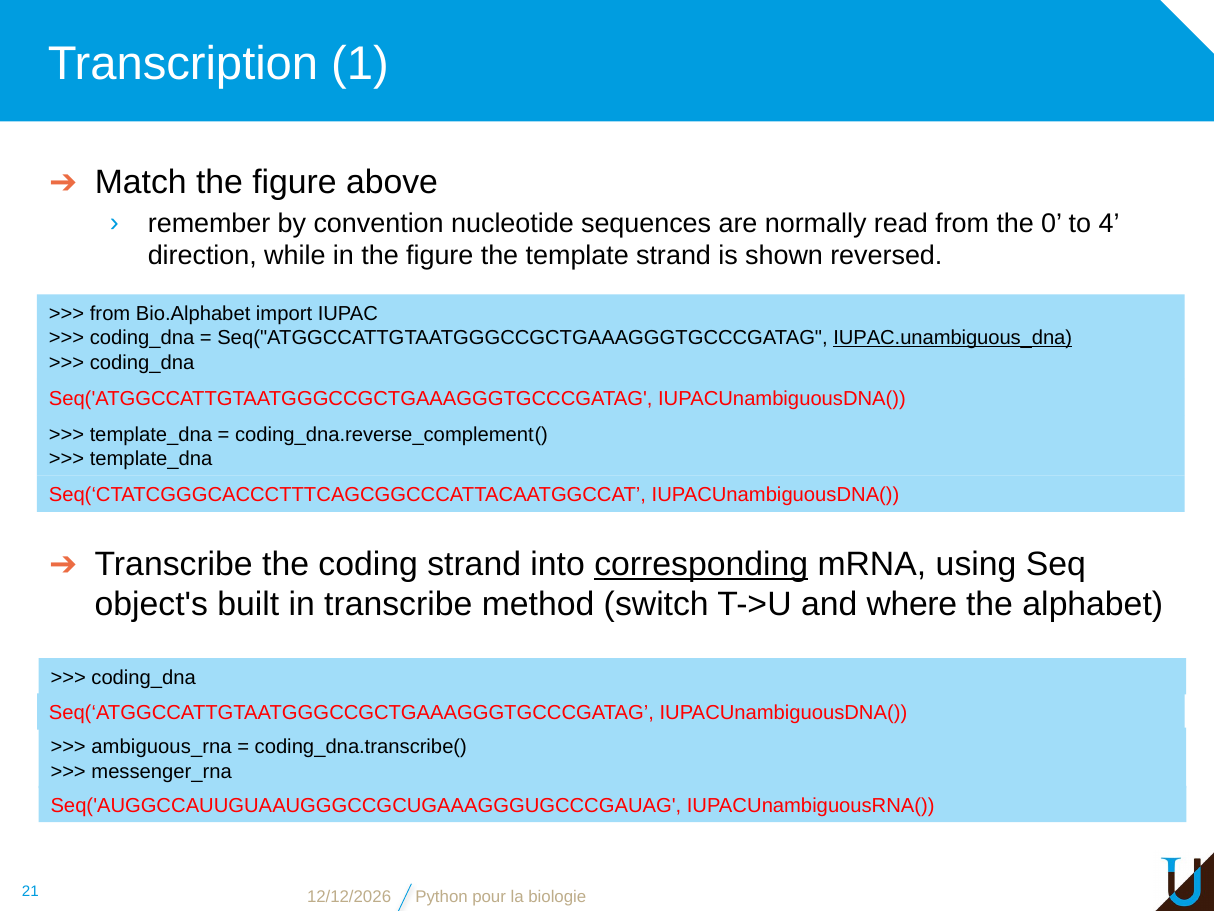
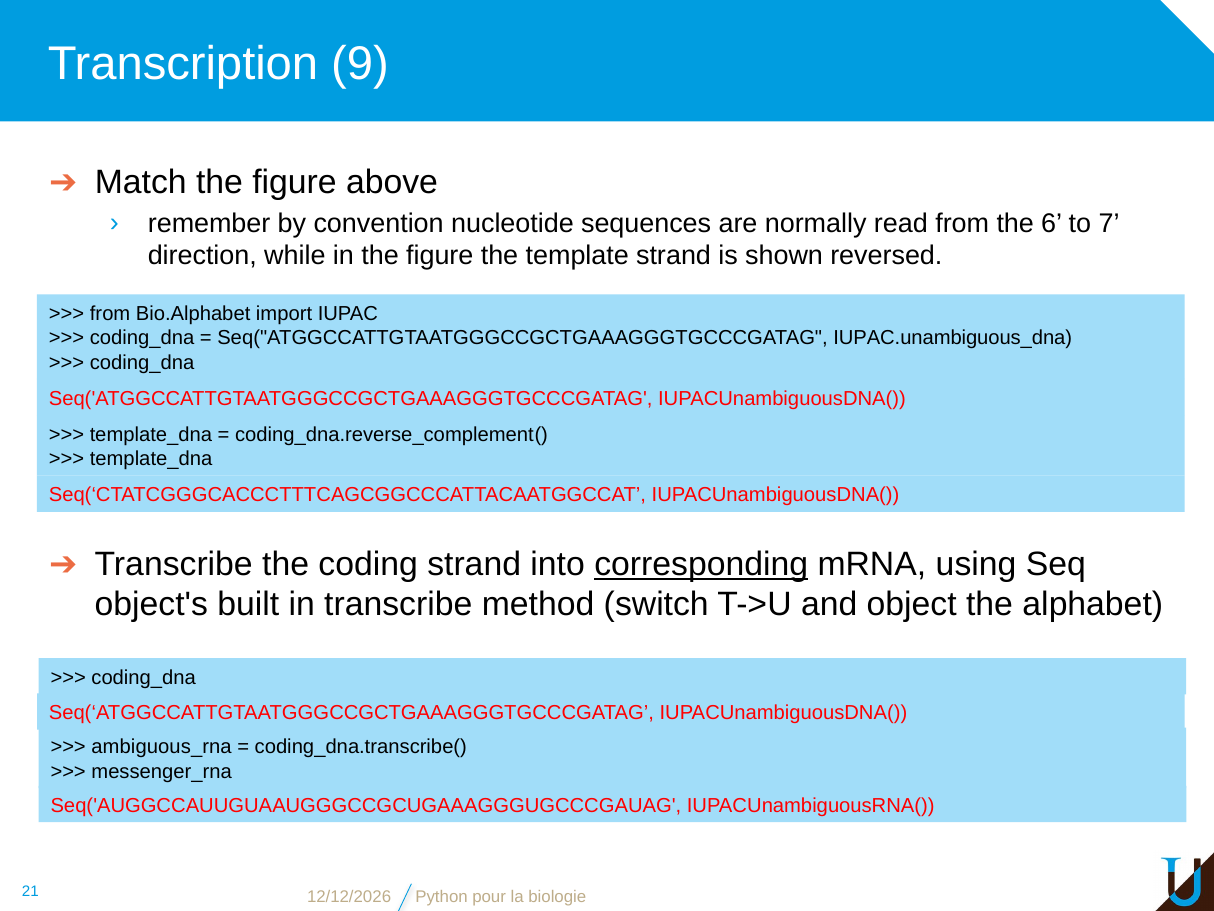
1: 1 -> 9
0: 0 -> 6
4: 4 -> 7
IUPAC.unambiguous_dna underline: present -> none
where: where -> object
